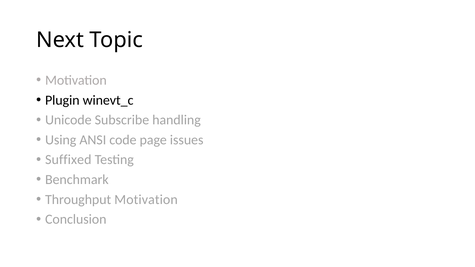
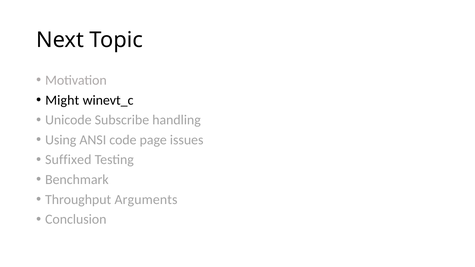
Plugin: Plugin -> Might
Throughput Motivation: Motivation -> Arguments
